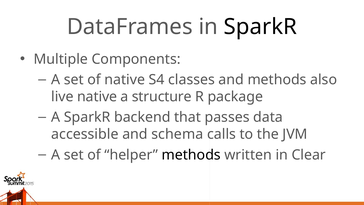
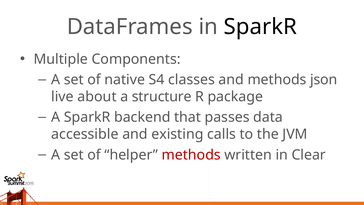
also: also -> json
live native: native -> about
schema: schema -> existing
methods at (191, 155) colour: black -> red
